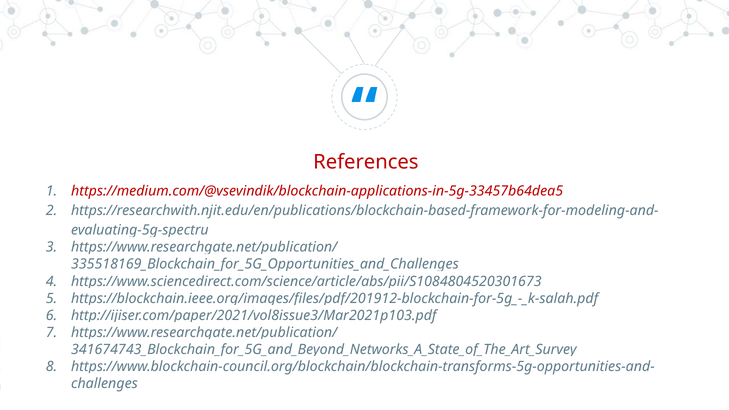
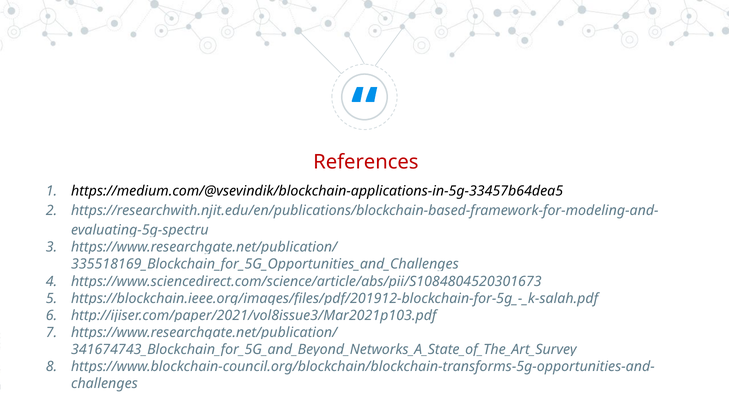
https://medium.com/@vsevindik/blockchain-applications-in-5g-33457b64dea5 colour: red -> black
